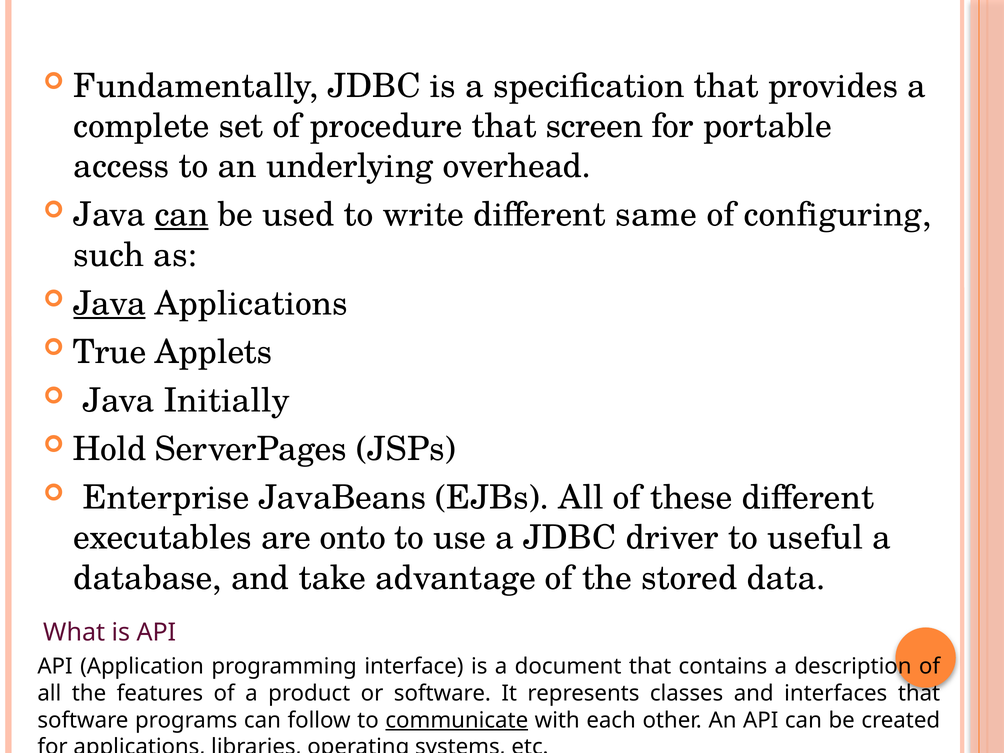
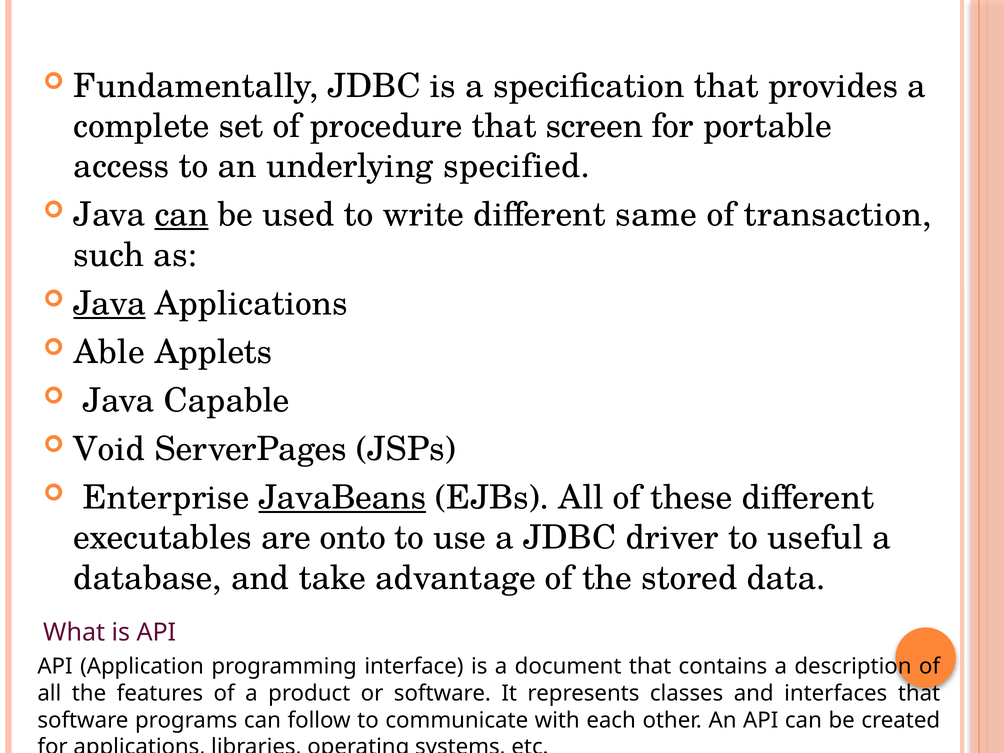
overhead: overhead -> specified
configuring: configuring -> transaction
True: True -> Able
Initially: Initially -> Capable
Hold: Hold -> Void
JavaBeans underline: none -> present
communicate underline: present -> none
